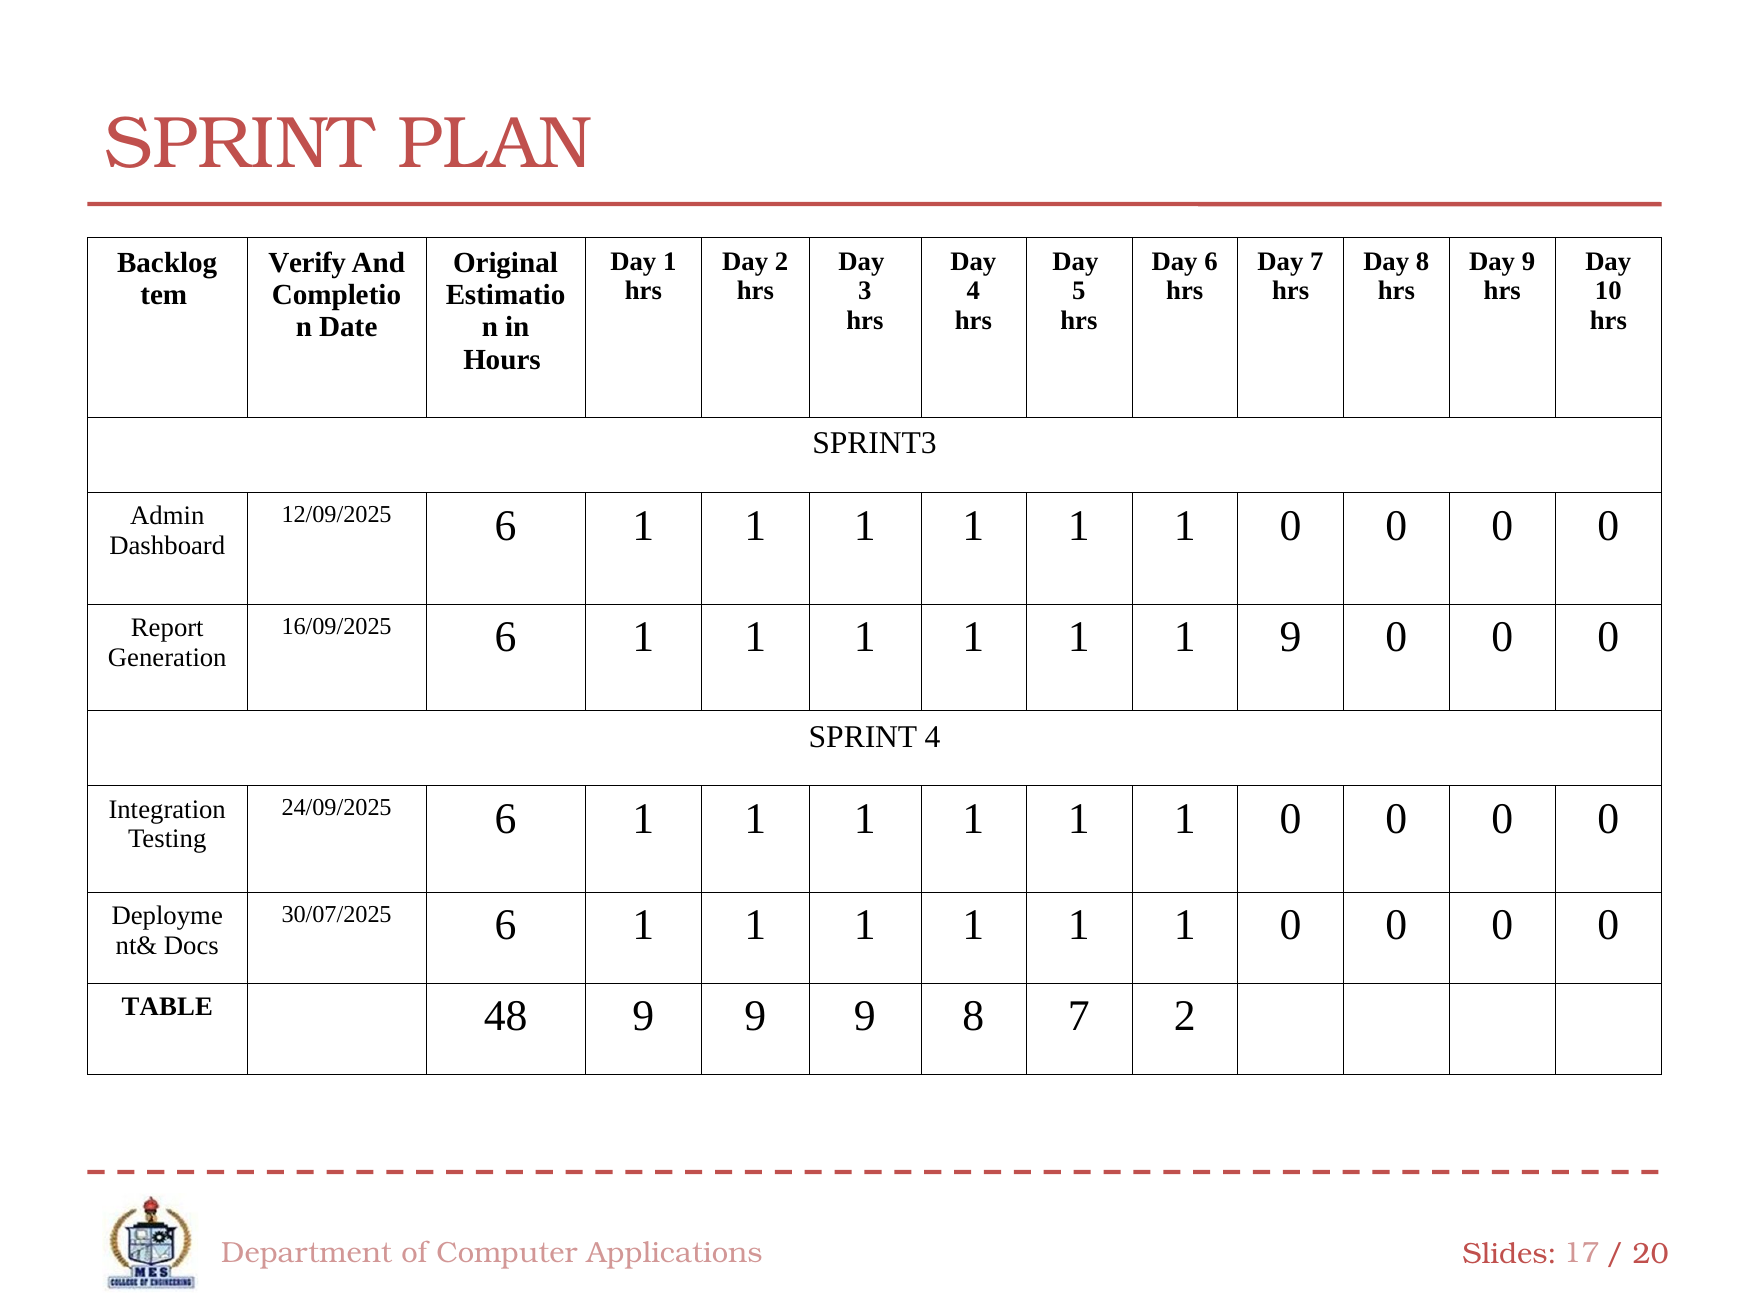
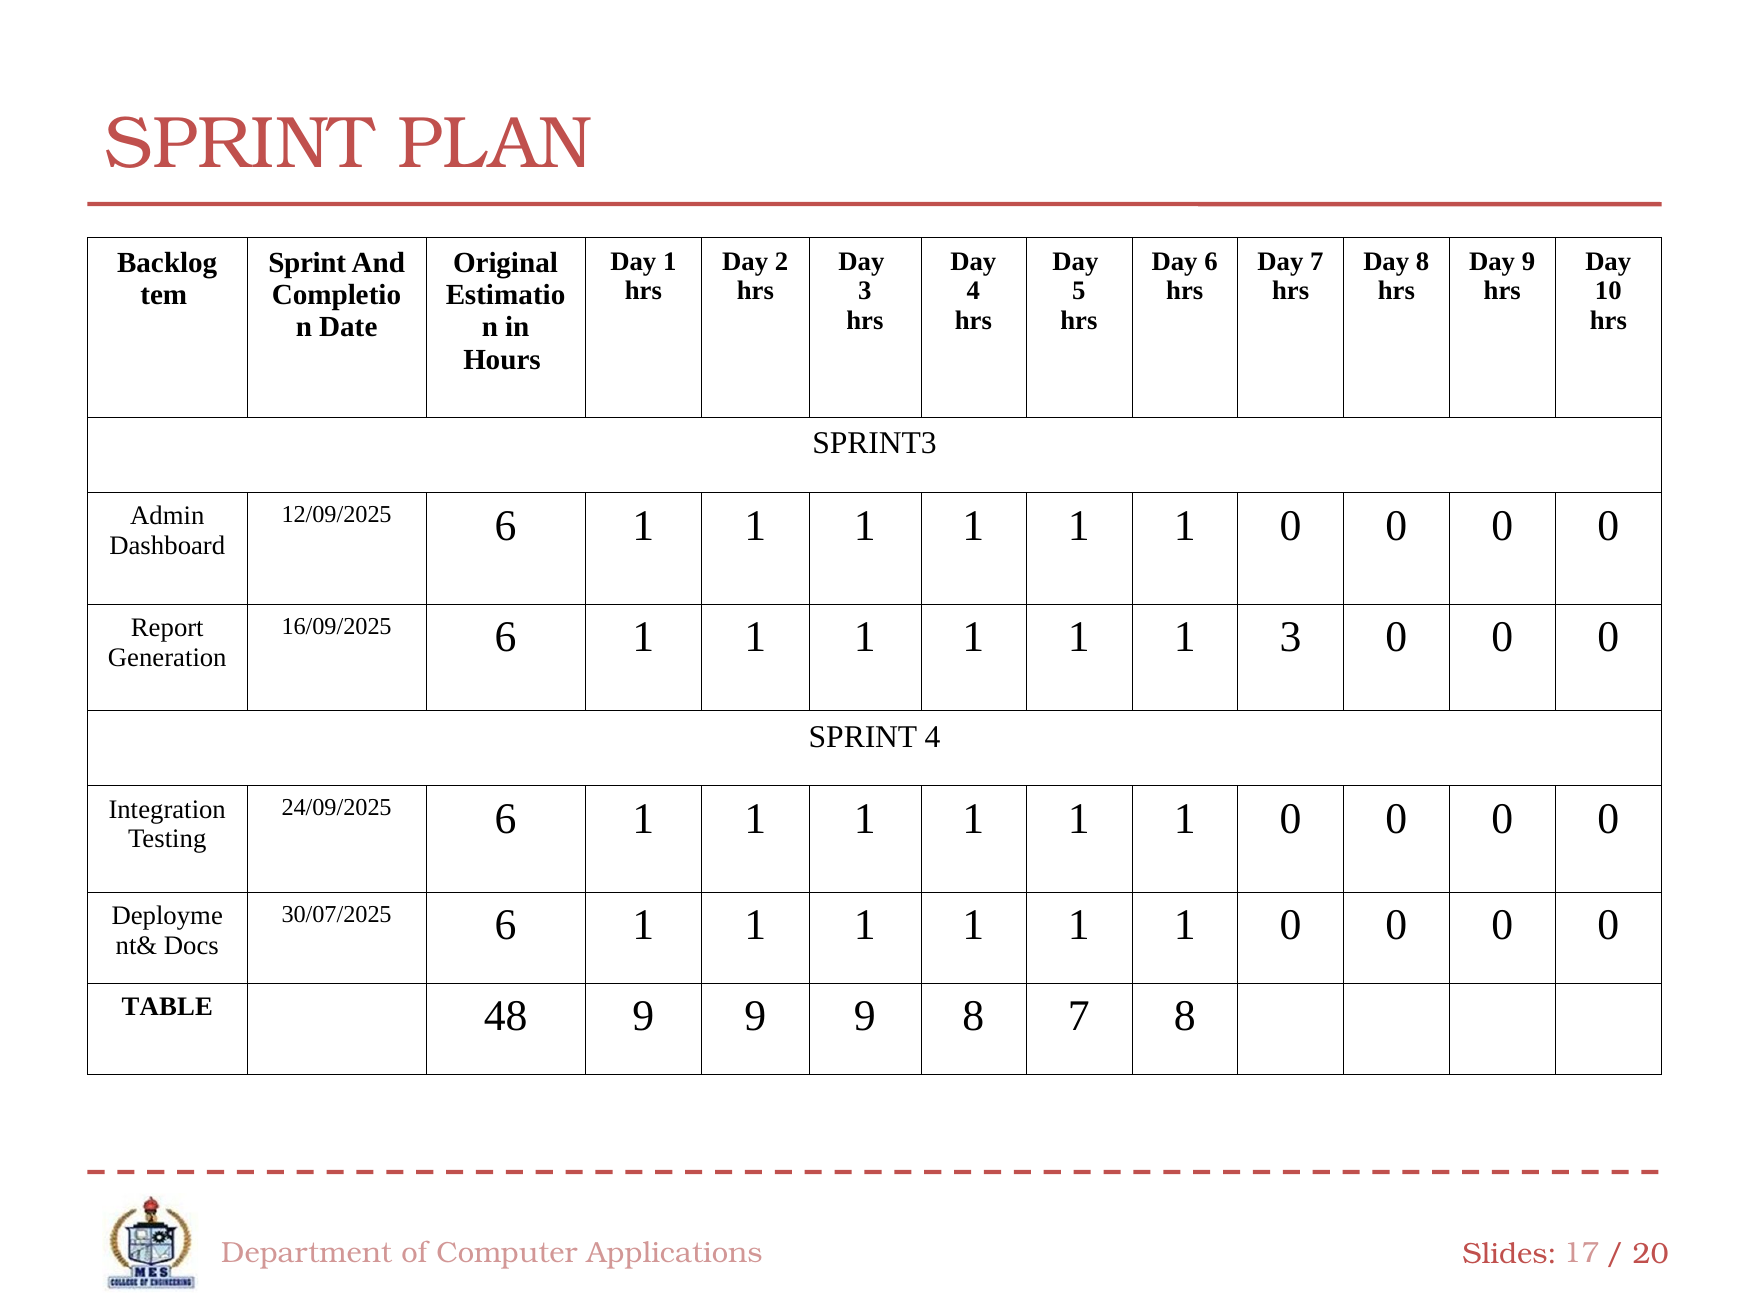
Verify at (307, 263): Verify -> Sprint
1 9: 9 -> 3
7 2: 2 -> 8
